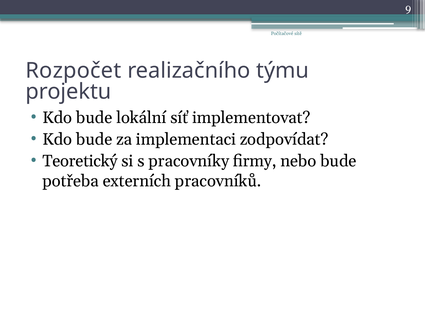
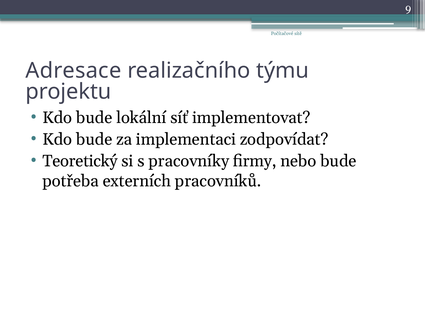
Rozpočet: Rozpočet -> Adresace
